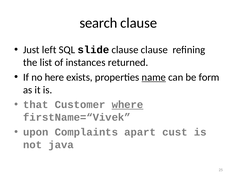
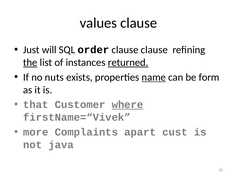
search: search -> values
left: left -> will
slide: slide -> order
the underline: none -> present
returned underline: none -> present
here: here -> nuts
upon: upon -> more
